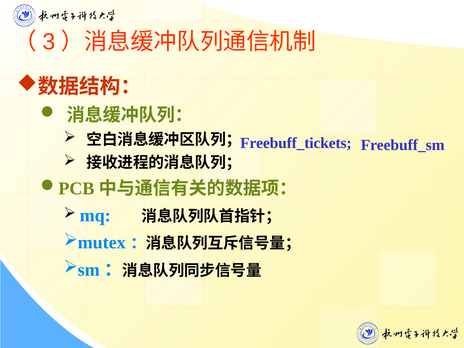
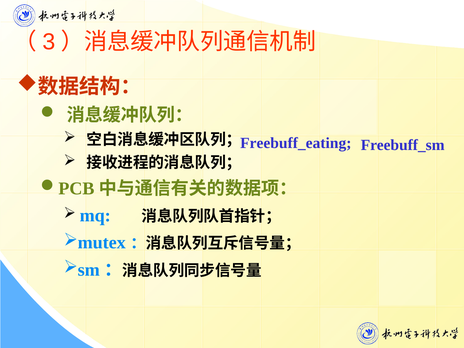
Freebuff_tickets: Freebuff_tickets -> Freebuff_eating
